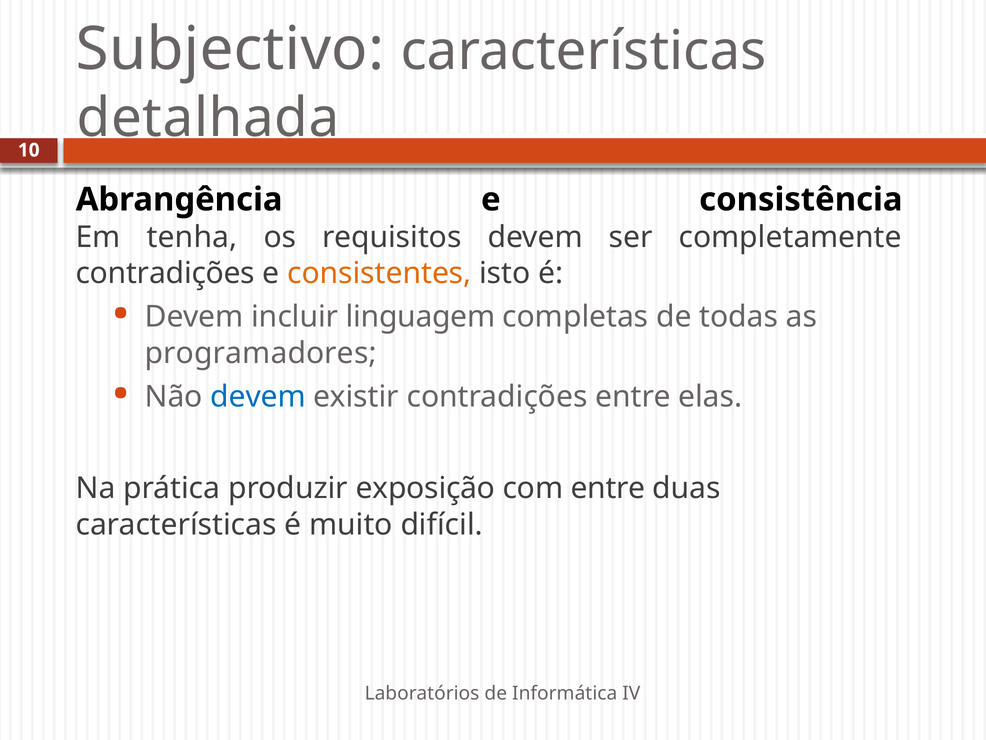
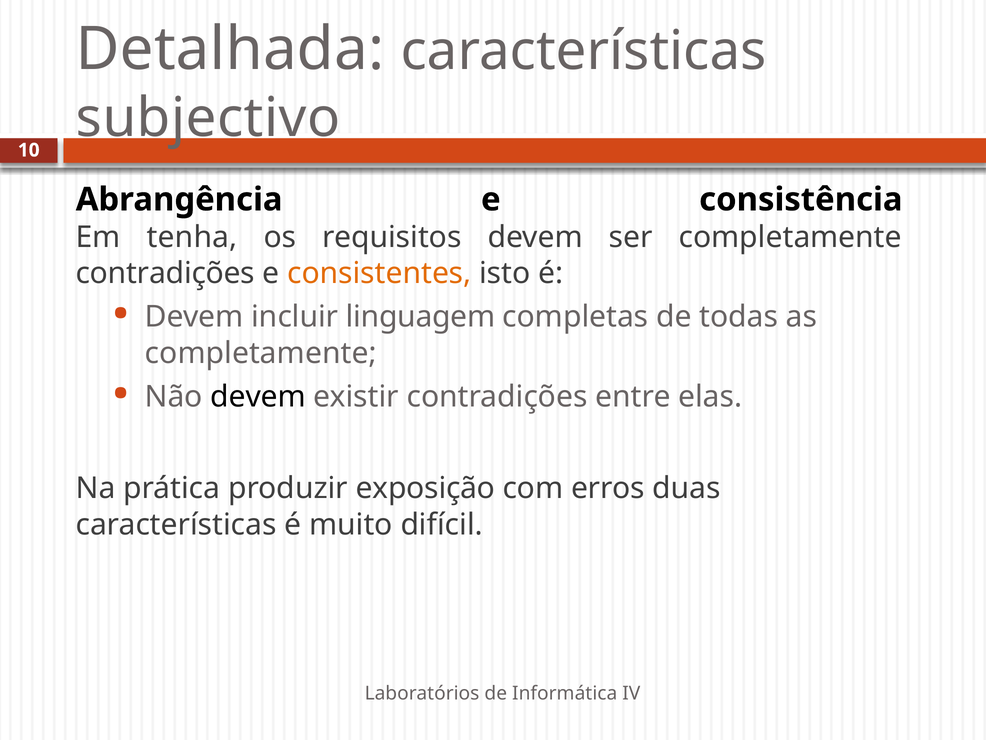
Subjectivo: Subjectivo -> Detalhada
detalhada: detalhada -> subjectivo
programadores at (261, 353): programadores -> completamente
devem at (258, 397) colour: blue -> black
com entre: entre -> erros
